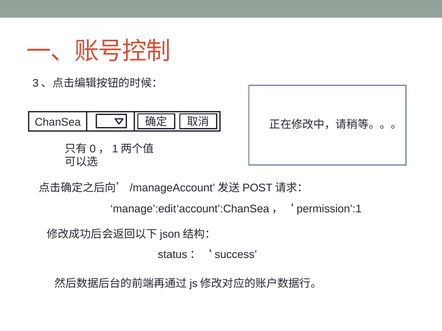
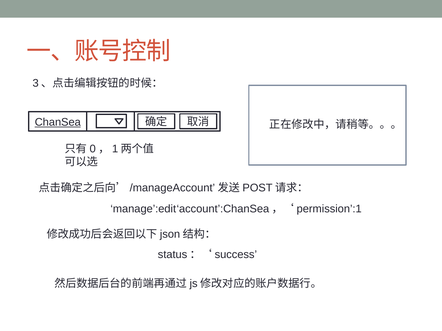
ChanSea underline: none -> present
